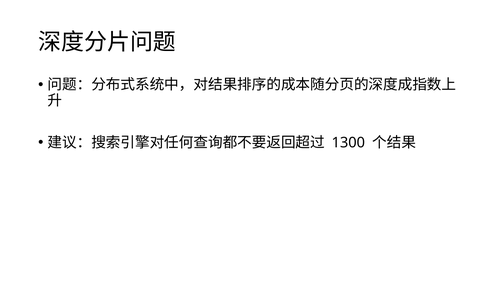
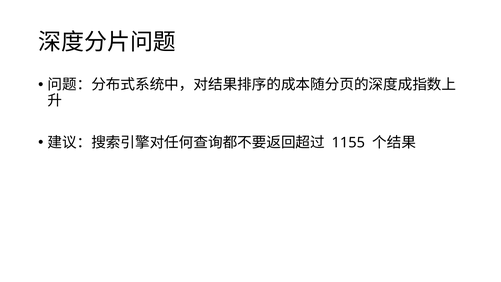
1300: 1300 -> 1155
